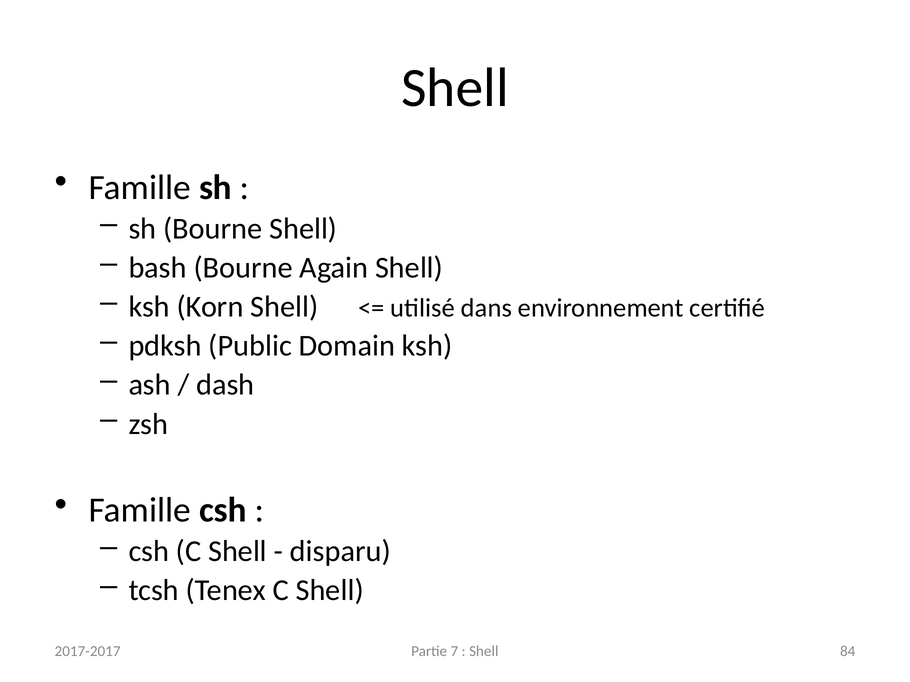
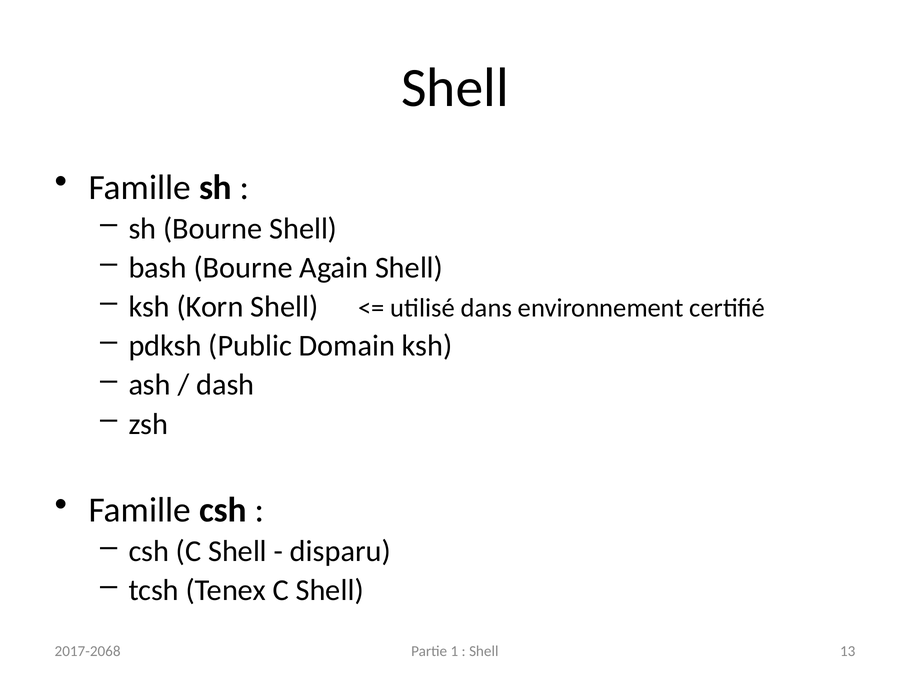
7: 7 -> 1
84: 84 -> 13
2017-2017: 2017-2017 -> 2017-2068
